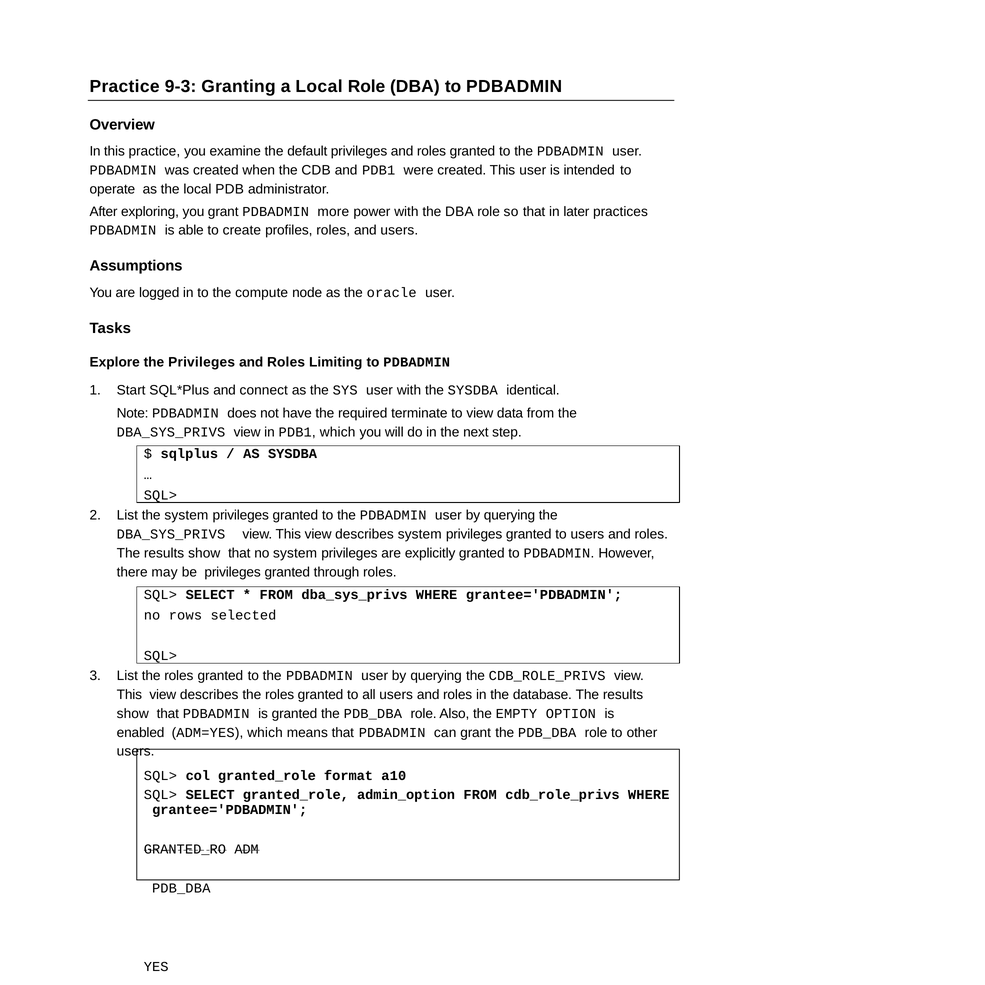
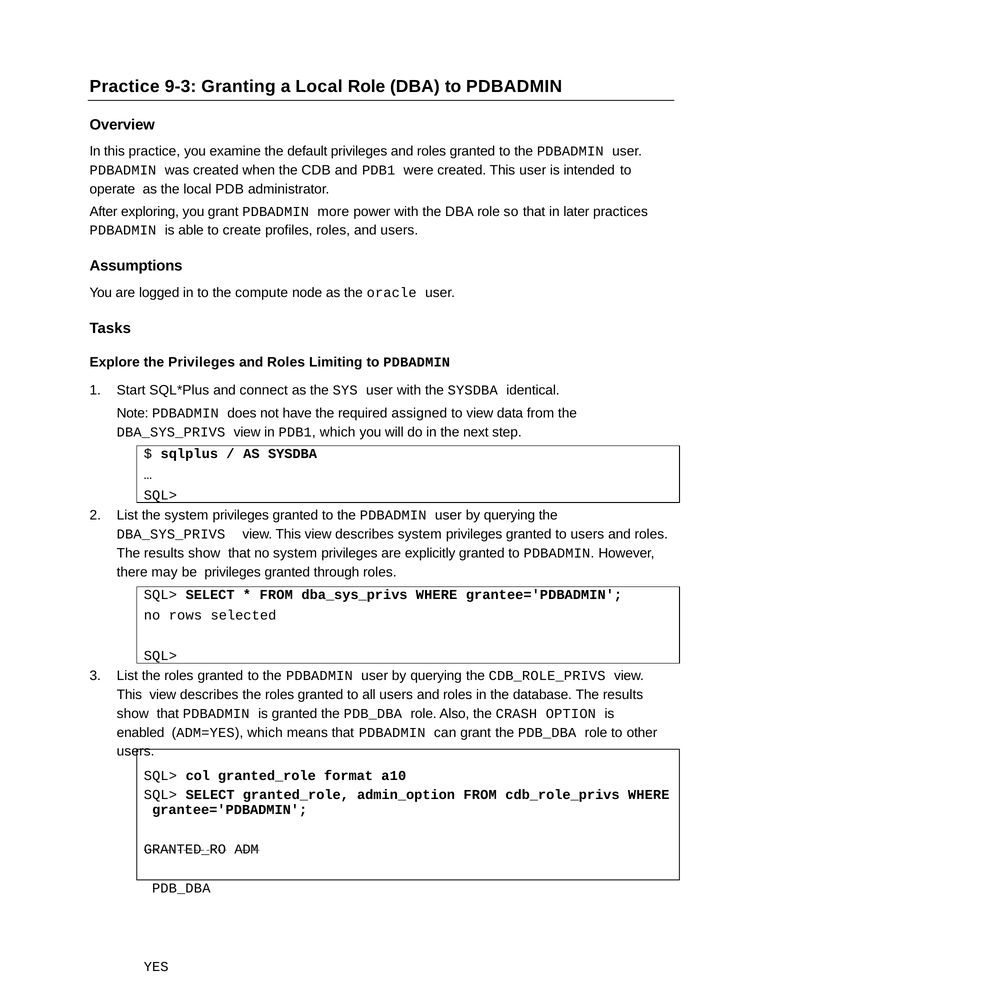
terminate: terminate -> assigned
EMPTY: EMPTY -> CRASH
